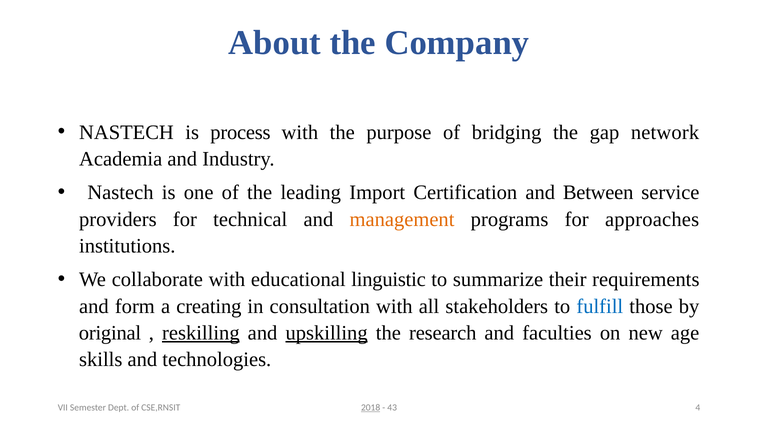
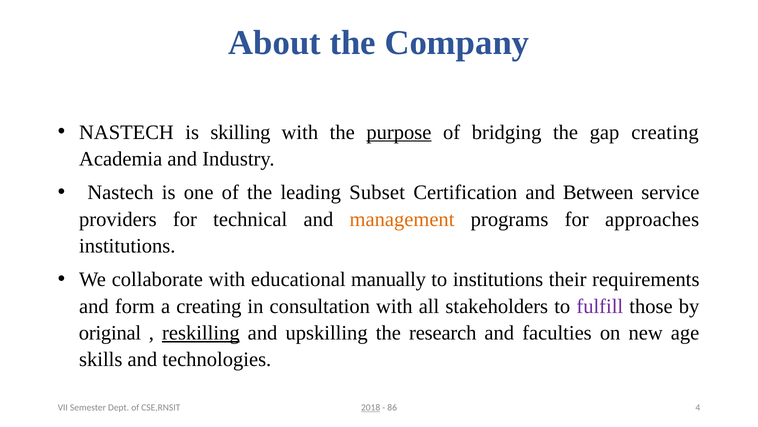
process: process -> skilling
purpose underline: none -> present
gap network: network -> creating
Import: Import -> Subset
linguistic: linguistic -> manually
to summarize: summarize -> institutions
fulfill colour: blue -> purple
upskilling underline: present -> none
43: 43 -> 86
